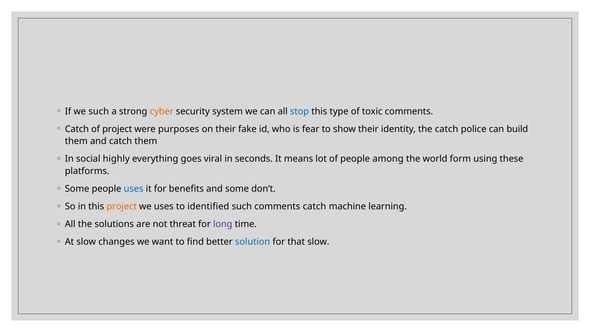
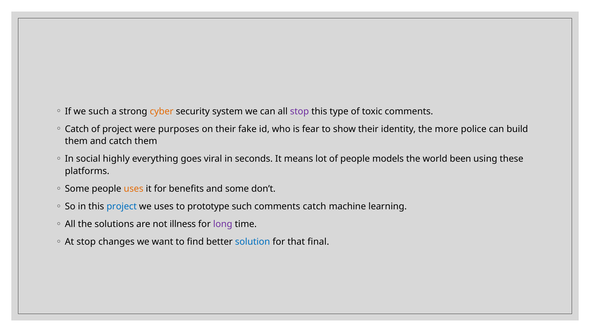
stop at (299, 111) colour: blue -> purple
the catch: catch -> more
among: among -> models
form: form -> been
uses at (134, 189) colour: blue -> orange
project at (122, 206) colour: orange -> blue
identified: identified -> prototype
threat: threat -> illness
At slow: slow -> stop
that slow: slow -> final
